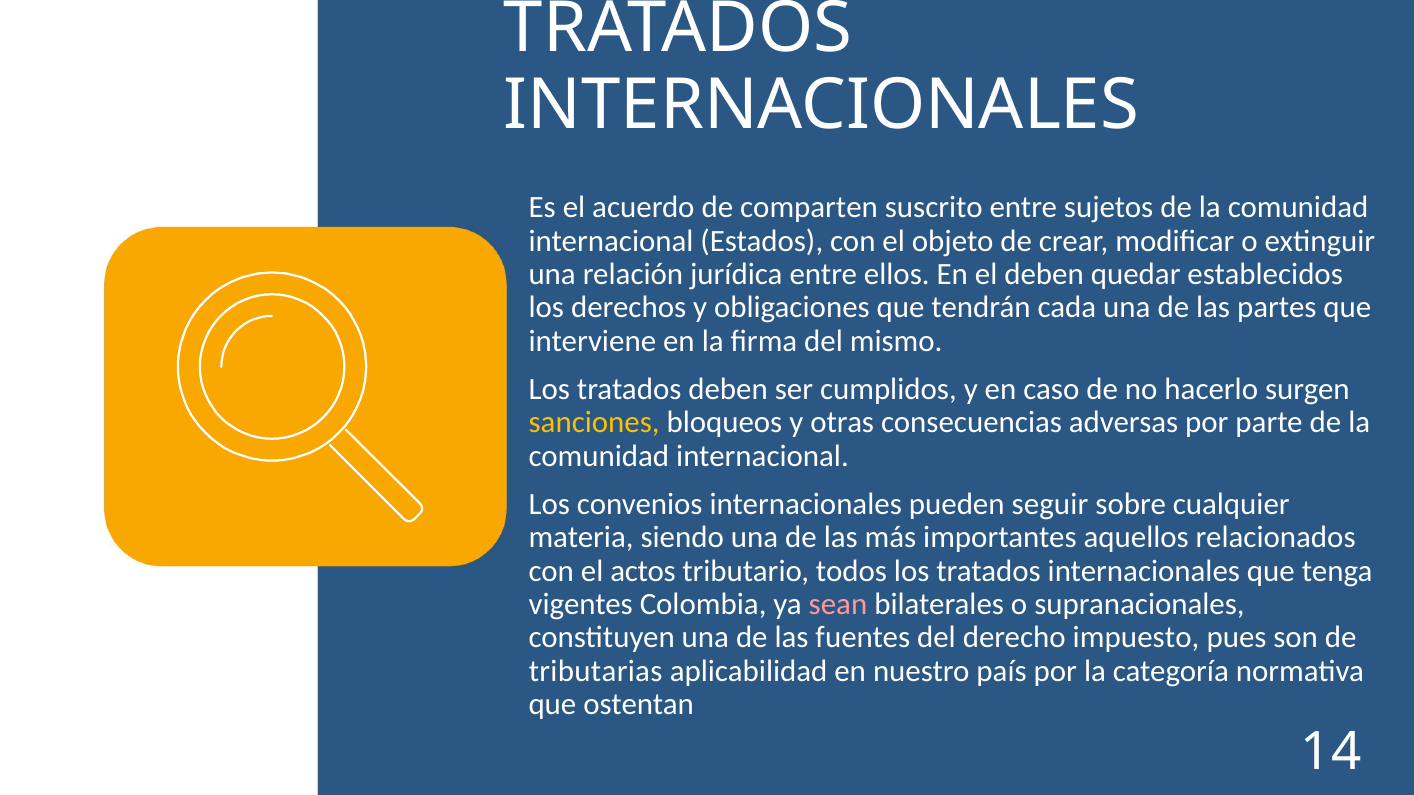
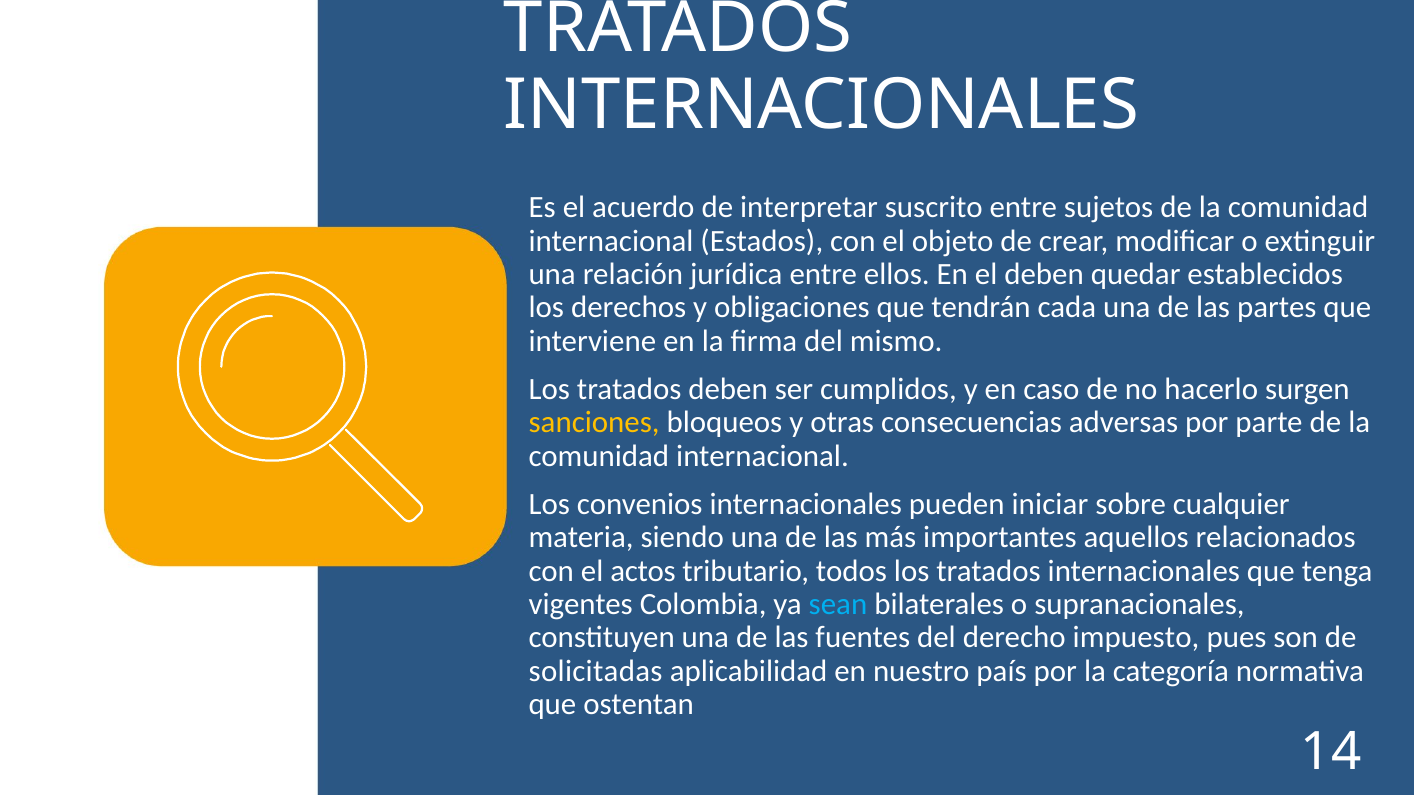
comparten: comparten -> interpretar
seguir: seguir -> iniciar
sean colour: pink -> light blue
tributarias: tributarias -> solicitadas
